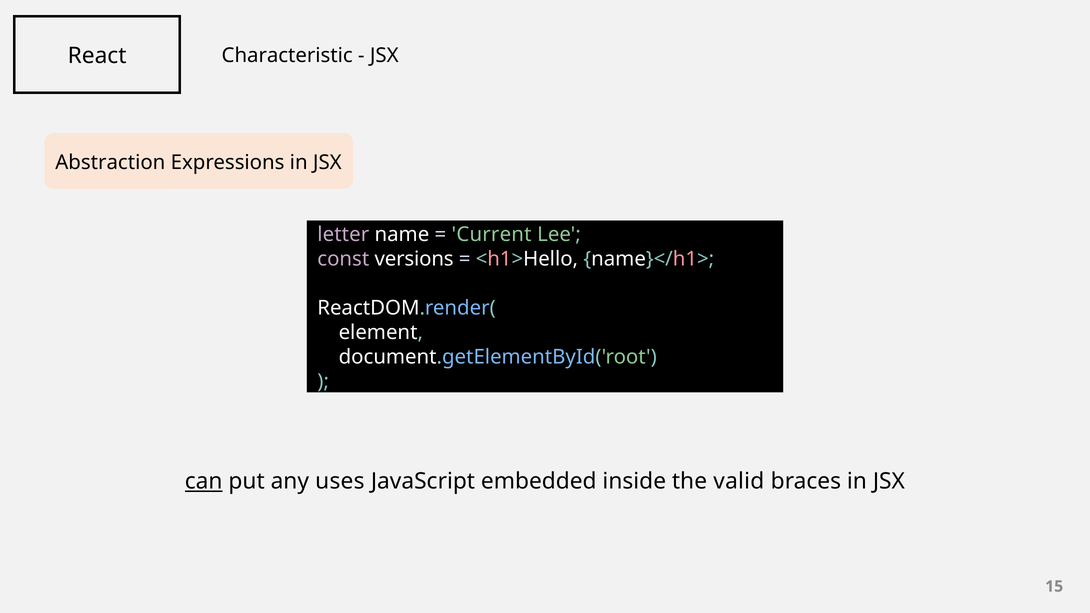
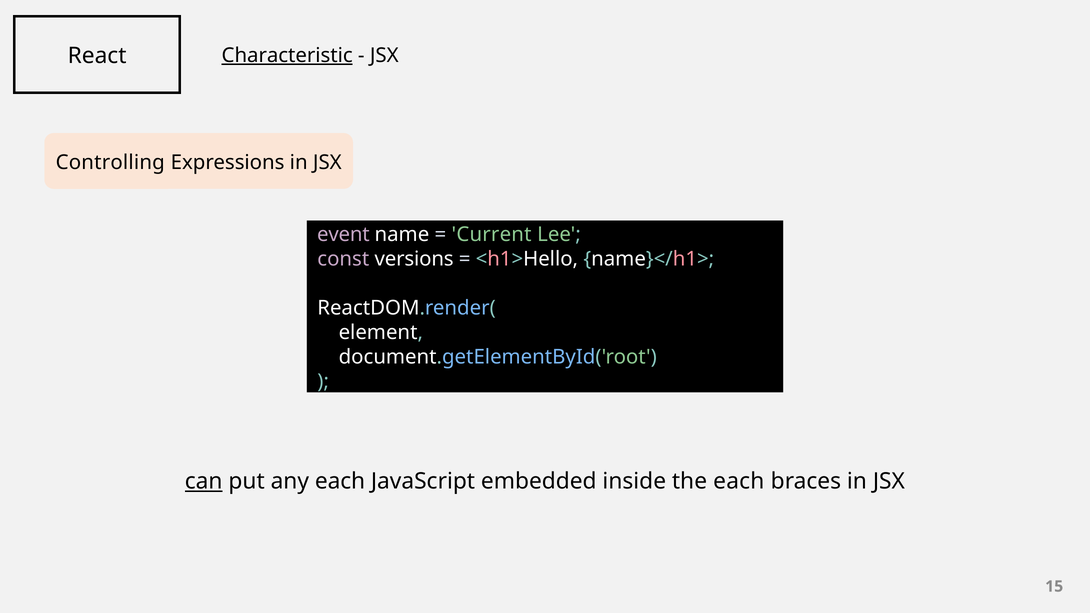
Characteristic underline: none -> present
Abstraction: Abstraction -> Controlling
letter: letter -> event
any uses: uses -> each
the valid: valid -> each
